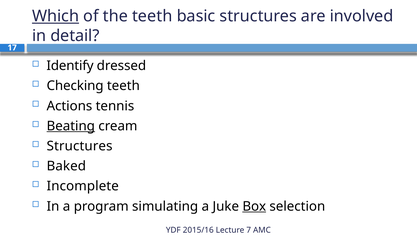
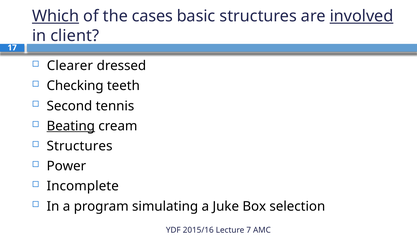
the teeth: teeth -> cases
involved underline: none -> present
detail: detail -> client
Identify: Identify -> Clearer
Actions: Actions -> Second
Baked: Baked -> Power
Box underline: present -> none
